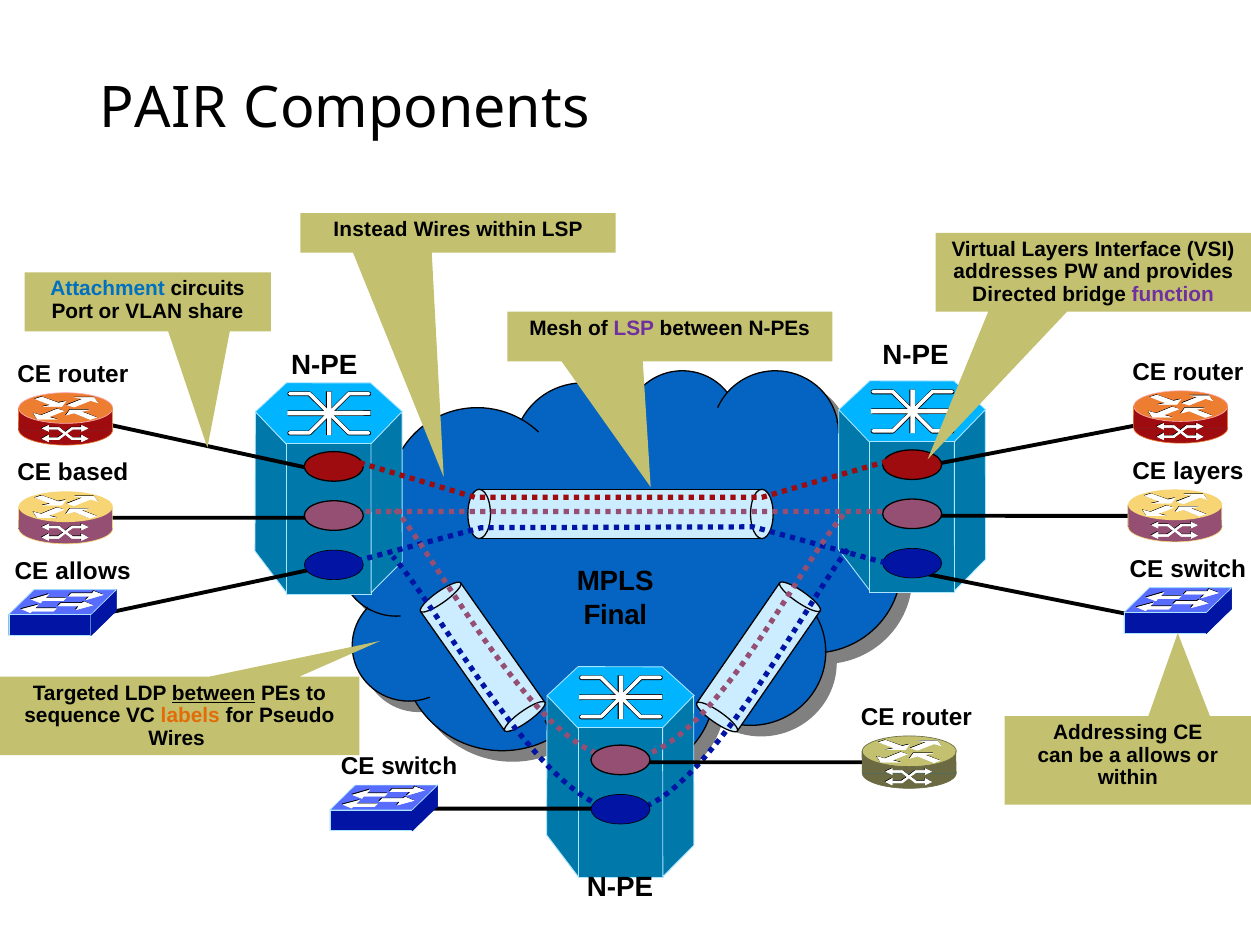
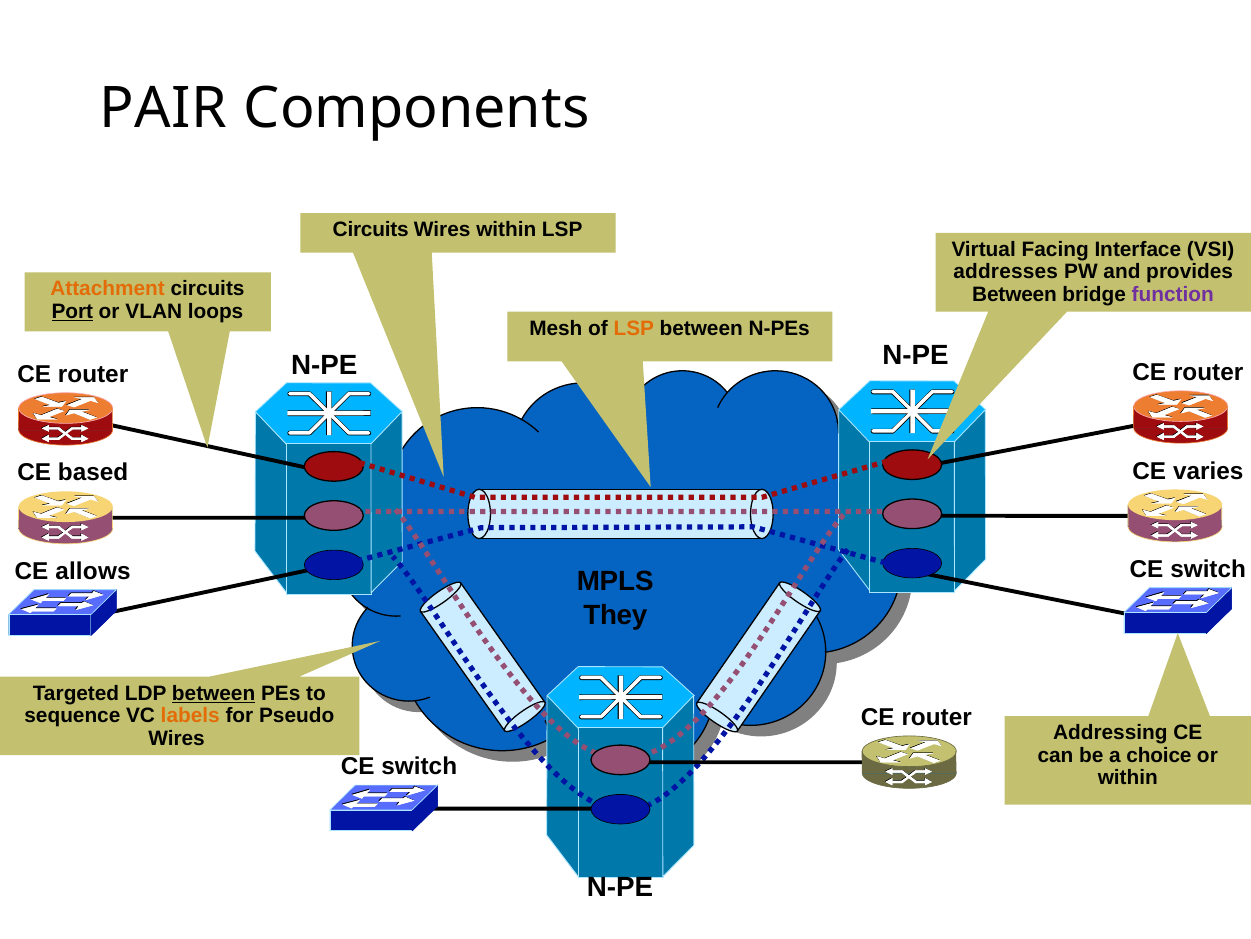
Instead at (371, 230): Instead -> Circuits
Virtual Layers: Layers -> Facing
Attachment colour: blue -> orange
Directed at (1014, 294): Directed -> Between
Port underline: none -> present
share: share -> loops
LSP at (634, 328) colour: purple -> orange
CE layers: layers -> varies
Final: Final -> They
a allows: allows -> choice
